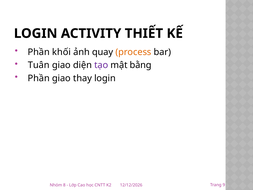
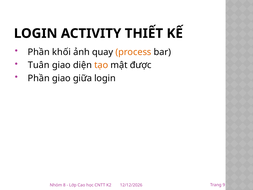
tạo colour: purple -> orange
bằng: bằng -> được
thay: thay -> giữa
